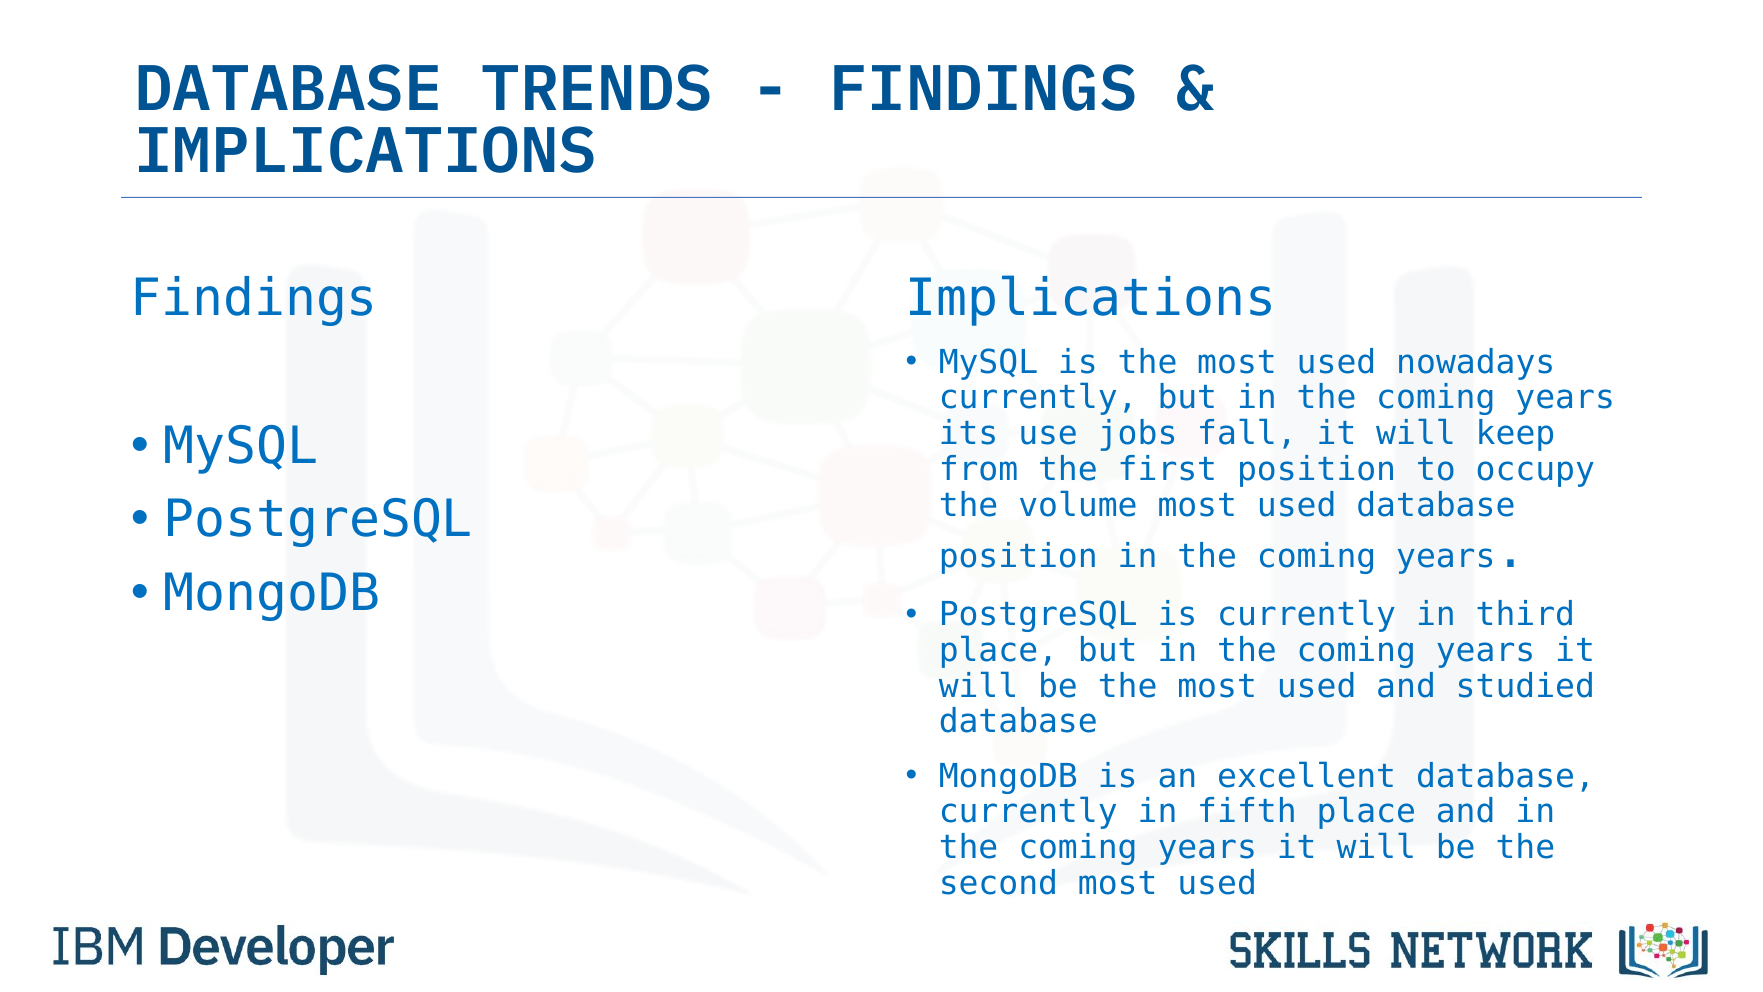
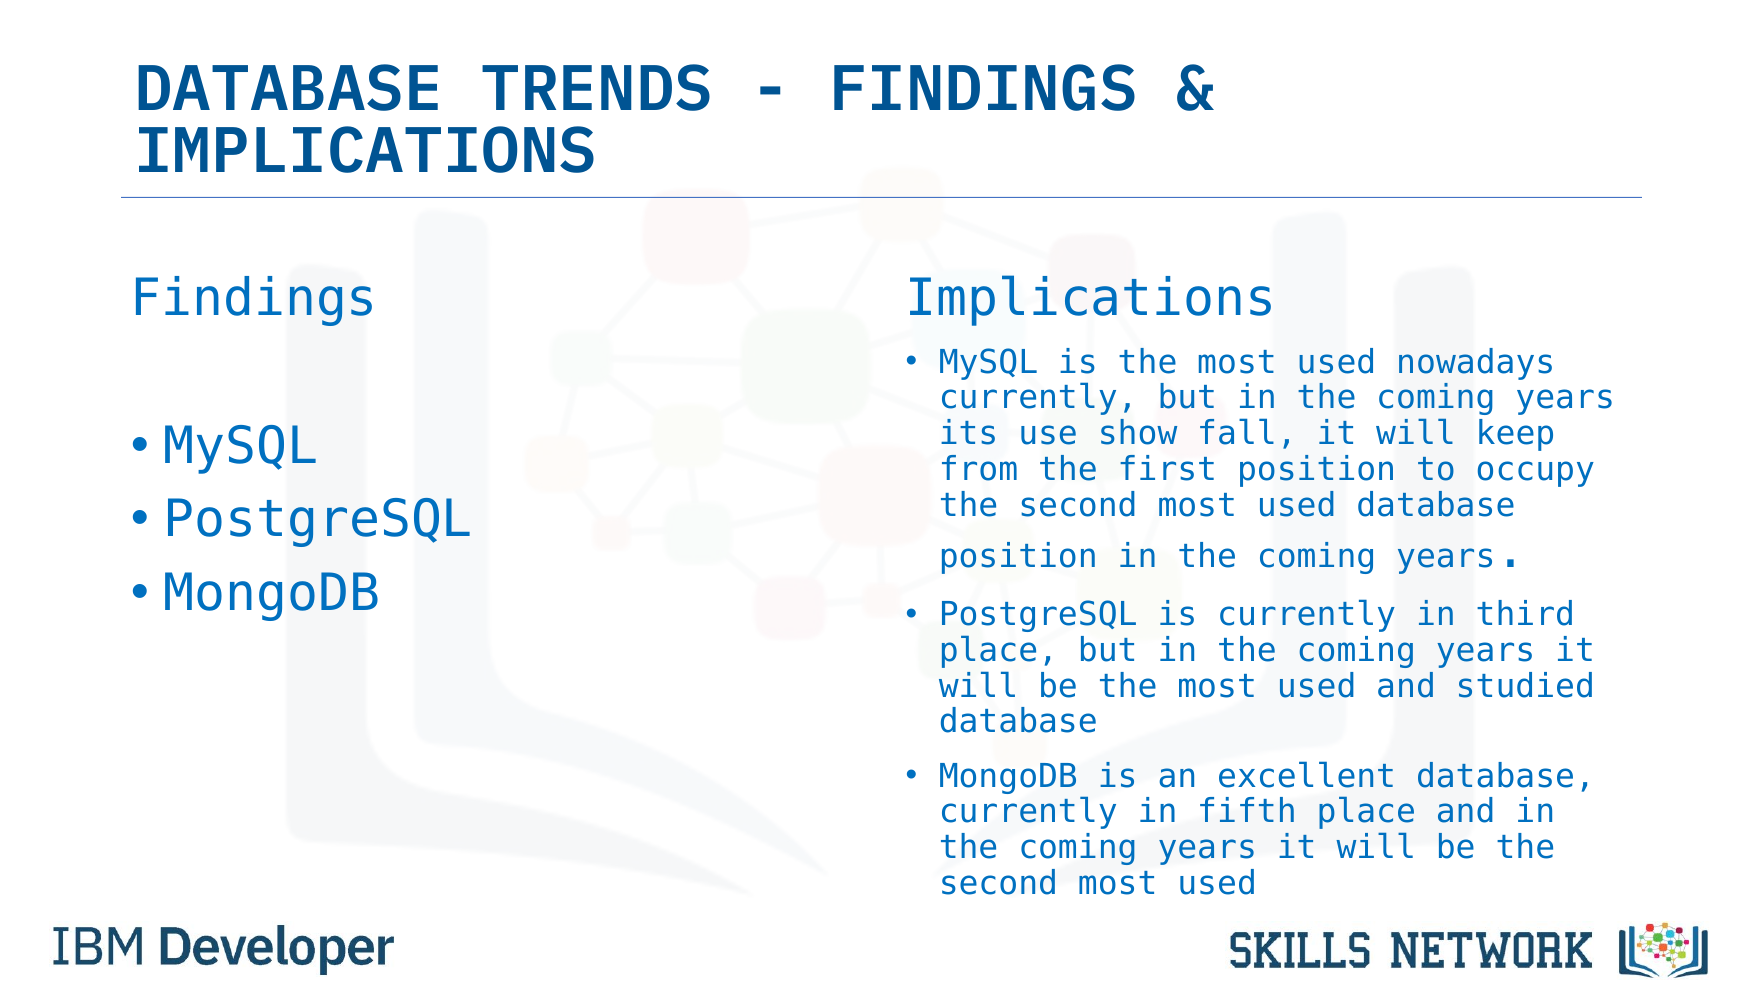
jobs: jobs -> show
volume at (1078, 505): volume -> second
